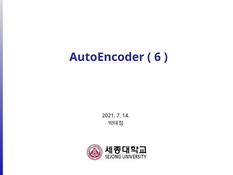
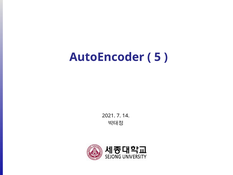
6: 6 -> 5
